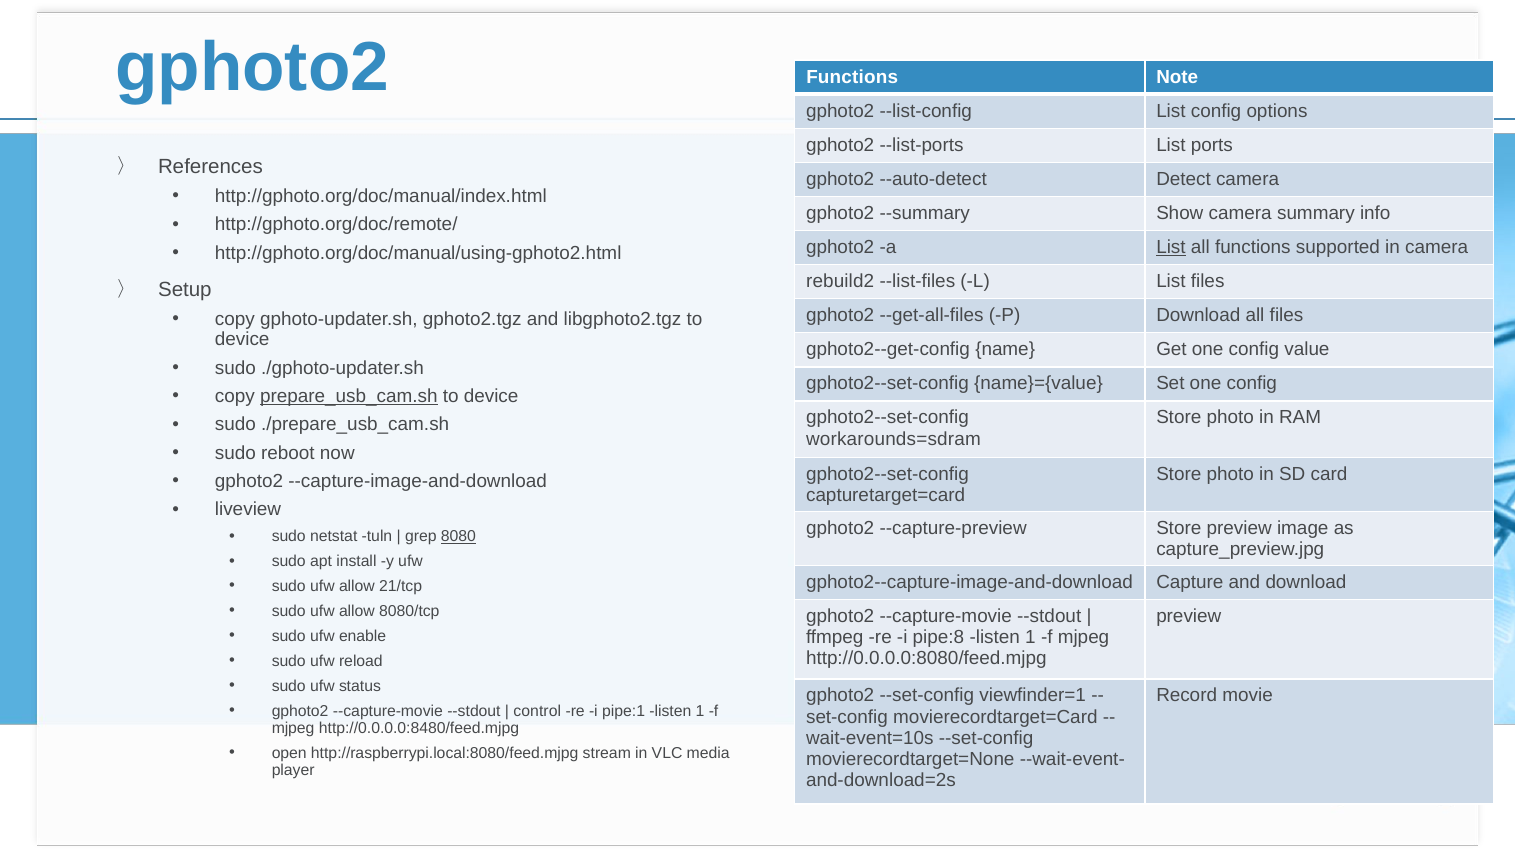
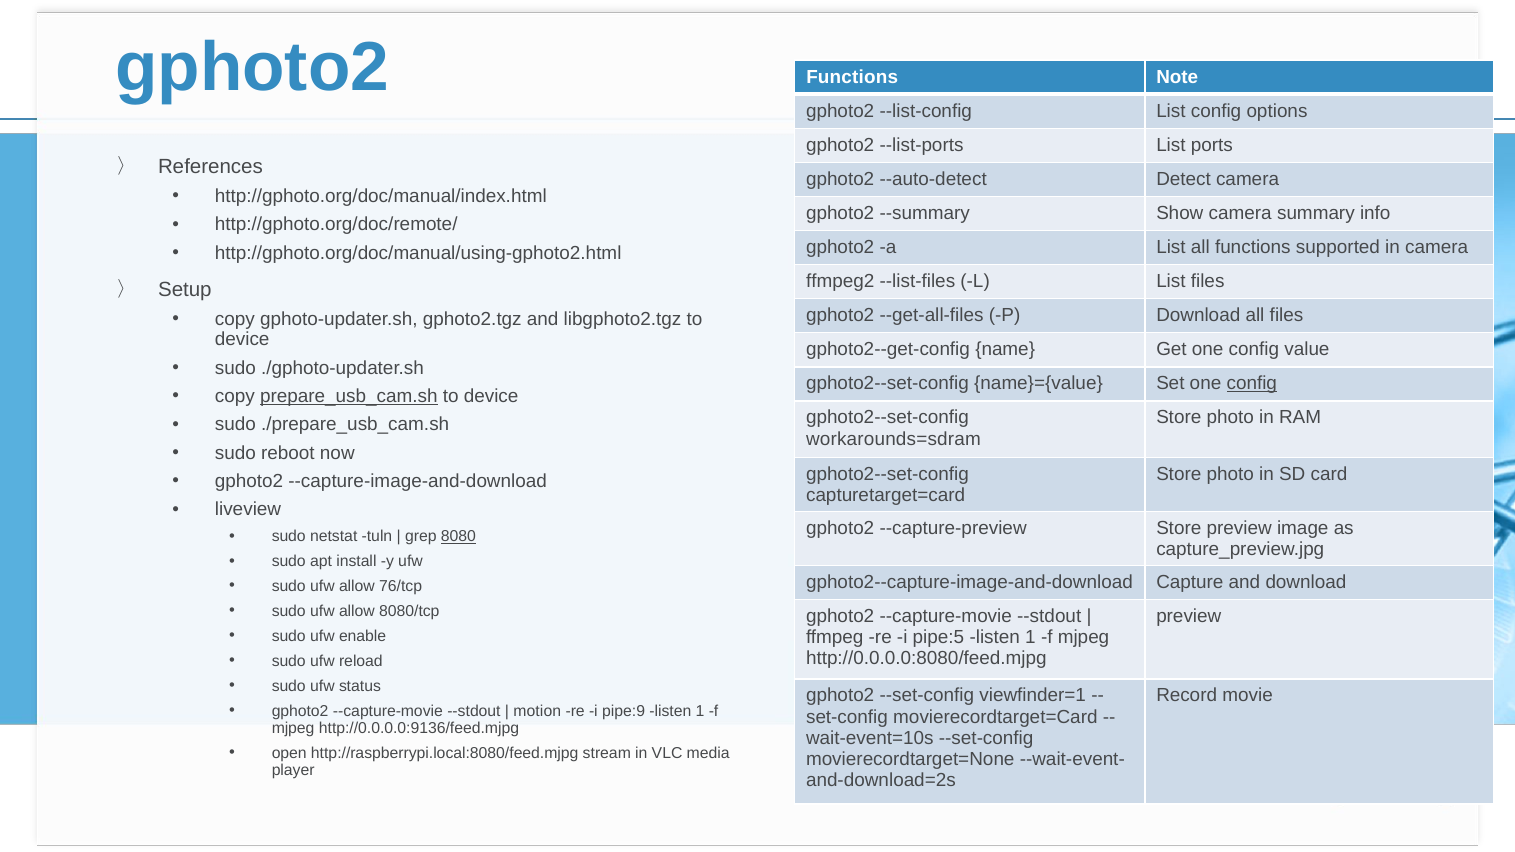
List at (1171, 247) underline: present -> none
rebuild2: rebuild2 -> ffmpeg2
config at (1252, 384) underline: none -> present
21/tcp: 21/tcp -> 76/tcp
pipe:8: pipe:8 -> pipe:5
control: control -> motion
pipe:1: pipe:1 -> pipe:9
http://0.0.0.0:8480/feed.mjpg: http://0.0.0.0:8480/feed.mjpg -> http://0.0.0.0:9136/feed.mjpg
